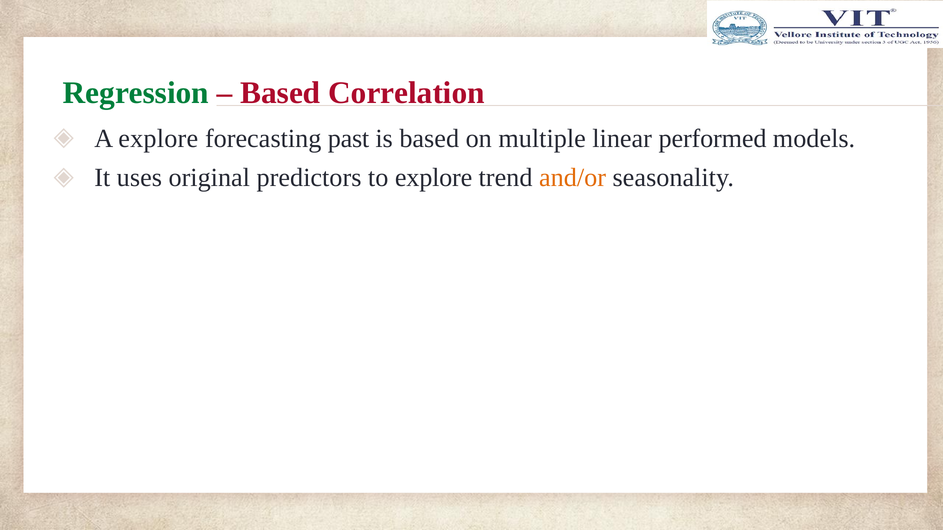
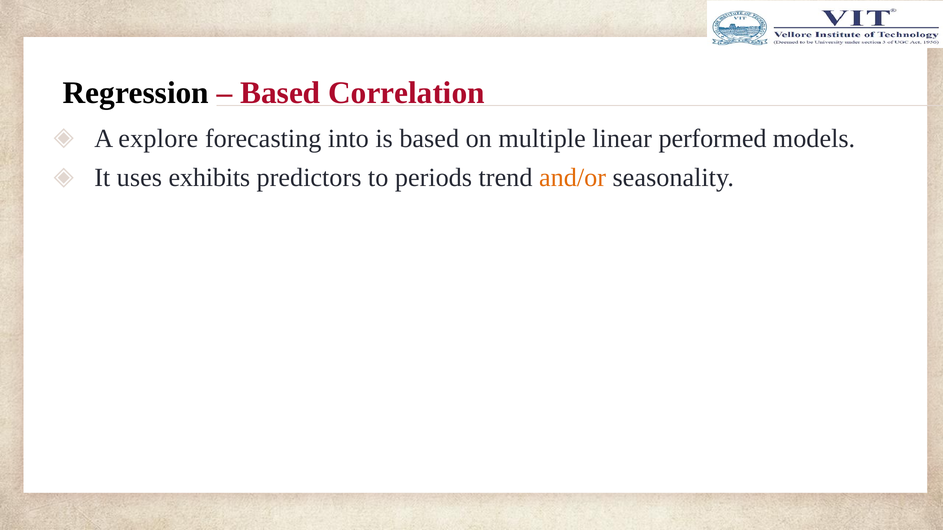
Regression colour: green -> black
past: past -> into
original: original -> exhibits
to explore: explore -> periods
